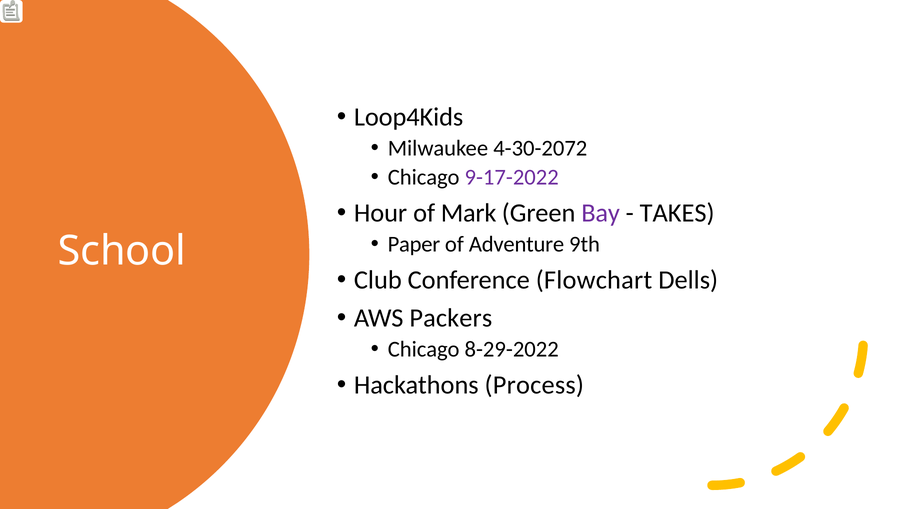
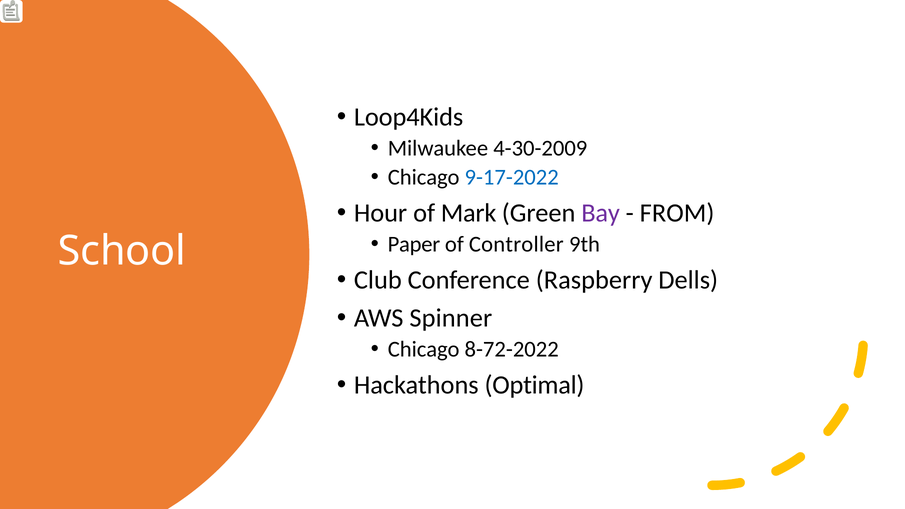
4-30-2072: 4-30-2072 -> 4-30-2009
9-17-2022 colour: purple -> blue
TAKES: TAKES -> FROM
Adventure: Adventure -> Controller
Flowchart: Flowchart -> Raspberry
Packers: Packers -> Spinner
8-29-2022: 8-29-2022 -> 8-72-2022
Process: Process -> Optimal
